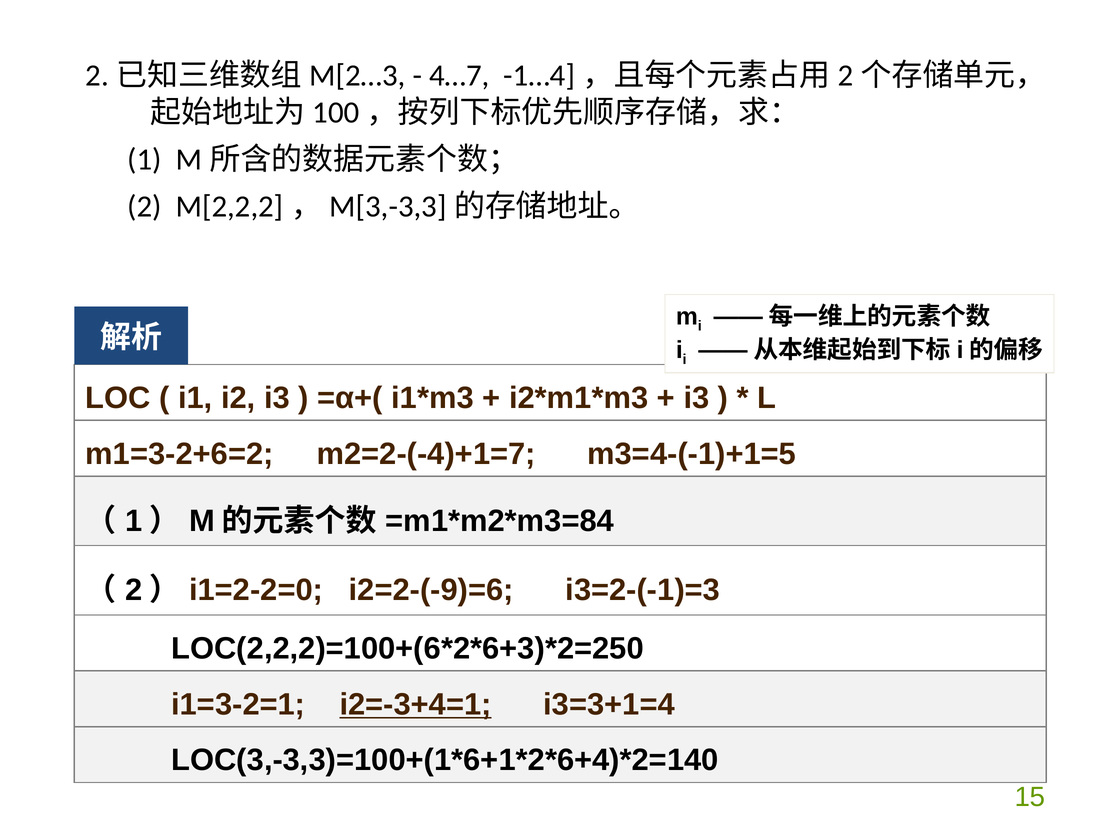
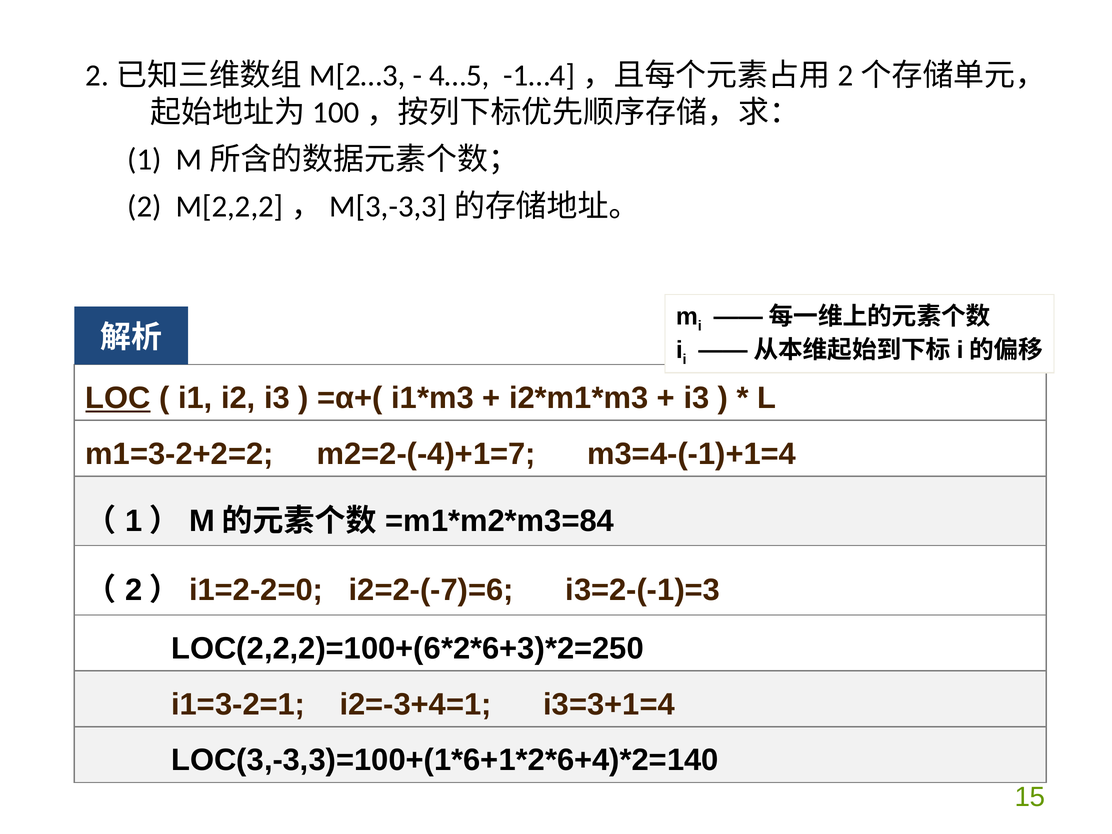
4…7: 4…7 -> 4…5
LOC underline: none -> present
m1=3-2+6=2: m1=3-2+6=2 -> m1=3-2+2=2
m3=4-(-1)+1=5: m3=4-(-1)+1=5 -> m3=4-(-1)+1=4
i2=2-(-9)=6: i2=2-(-9)=6 -> i2=2-(-7)=6
i2=-3+4=1 underline: present -> none
